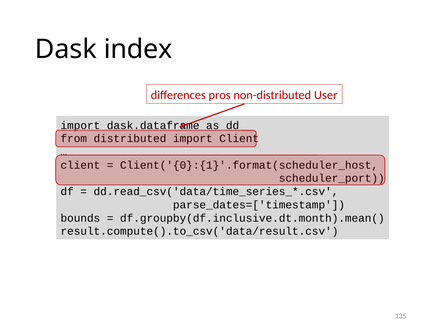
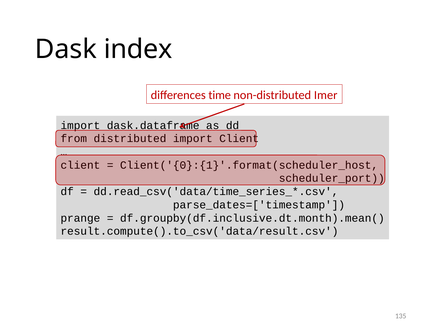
pros: pros -> time
User: User -> Imer
bounds: bounds -> prange
